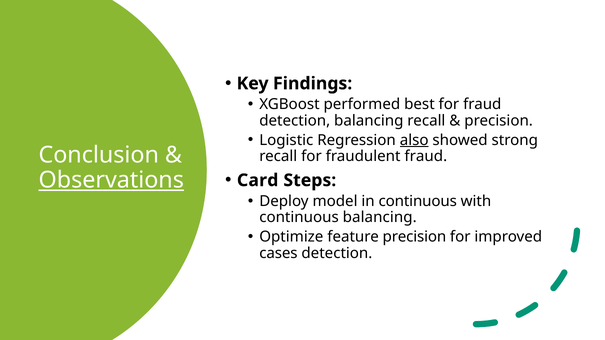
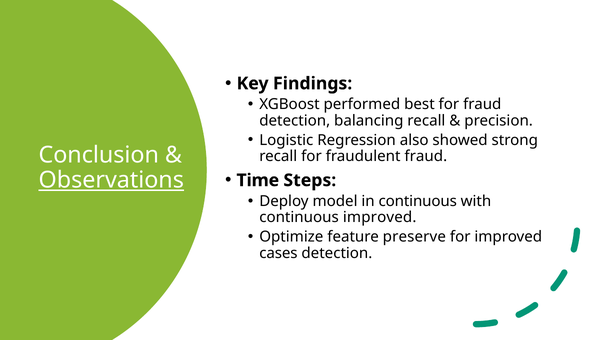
also underline: present -> none
Card: Card -> Time
continuous balancing: balancing -> improved
feature precision: precision -> preserve
